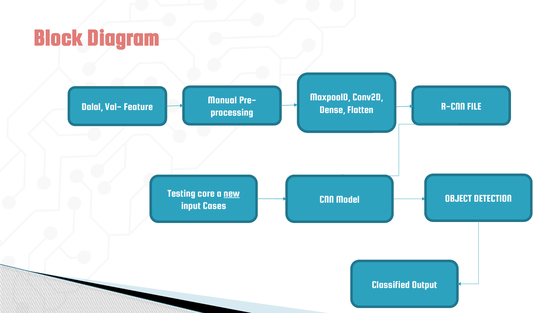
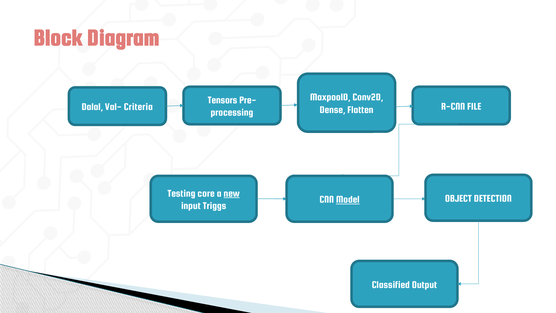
Manual: Manual -> Tensors
Feature: Feature -> Criteria
Model underline: none -> present
Cases: Cases -> Triggs
